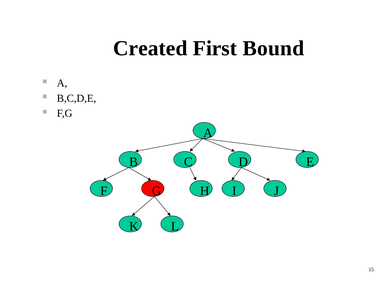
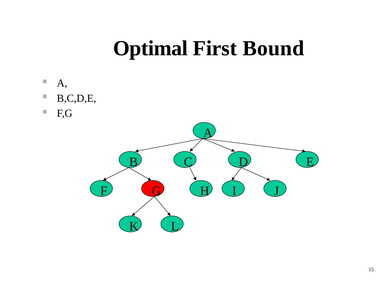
Created: Created -> Optimal
